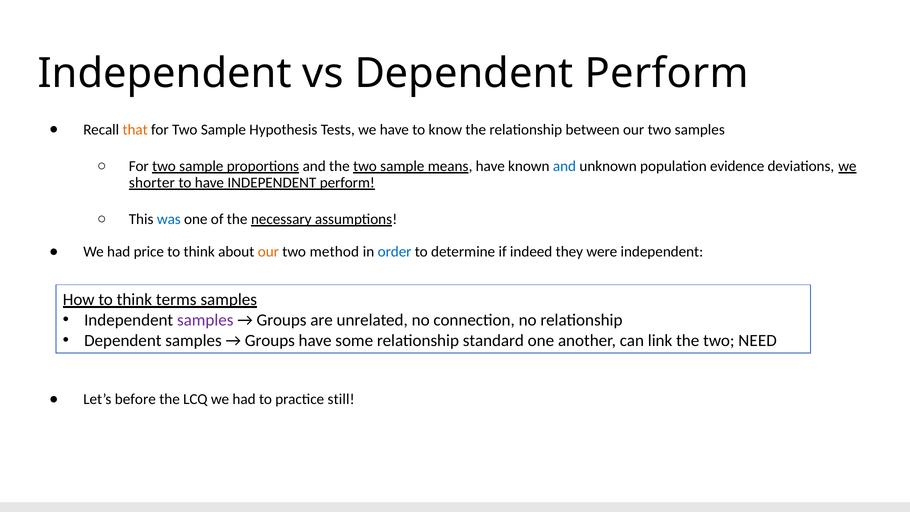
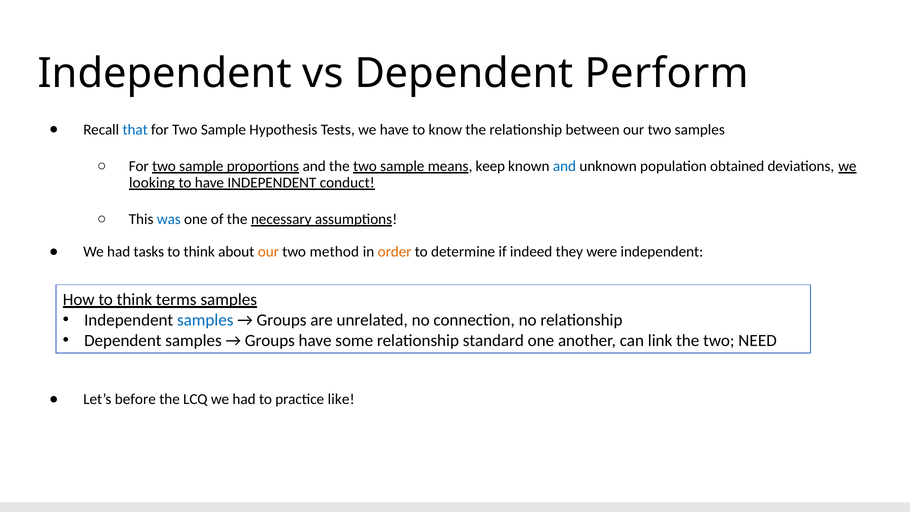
that colour: orange -> blue
means have: have -> keep
evidence: evidence -> obtained
shorter: shorter -> looking
INDEPENDENT perform: perform -> conduct
price: price -> tasks
order colour: blue -> orange
samples at (205, 320) colour: purple -> blue
still: still -> like
